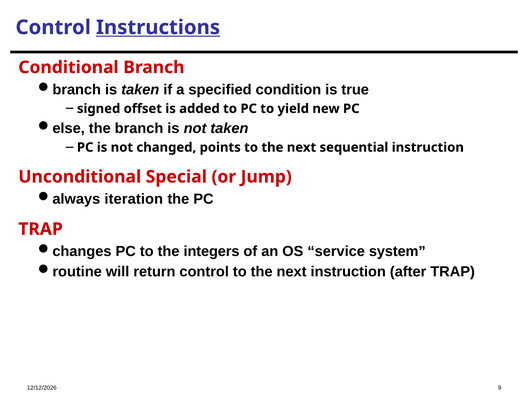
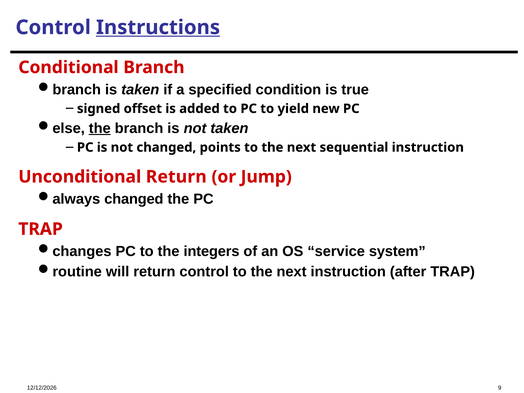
the at (100, 128) underline: none -> present
Unconditional Special: Special -> Return
iteration at (134, 199): iteration -> changed
